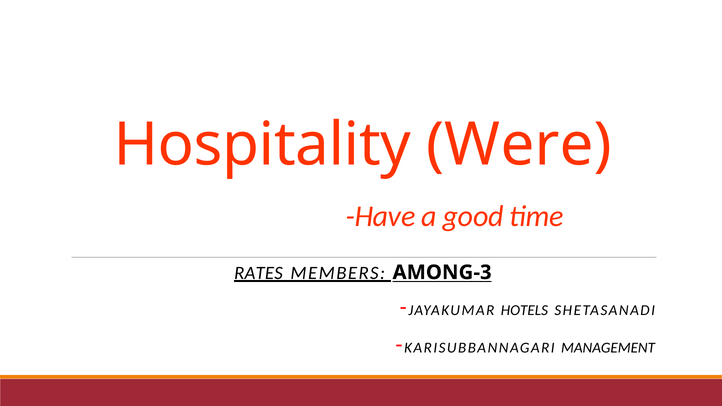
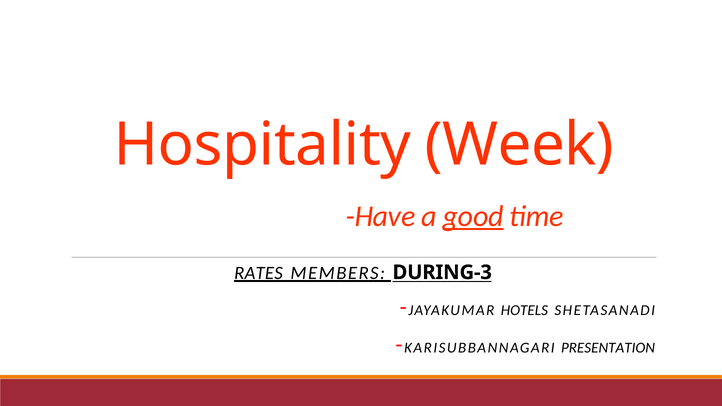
Were: Were -> Week
good underline: none -> present
AMONG-3: AMONG-3 -> DURING-3
MANAGEMENT: MANAGEMENT -> PRESENTATION
